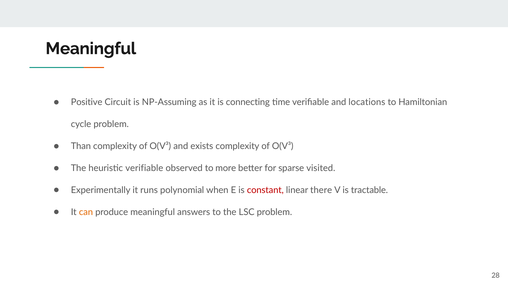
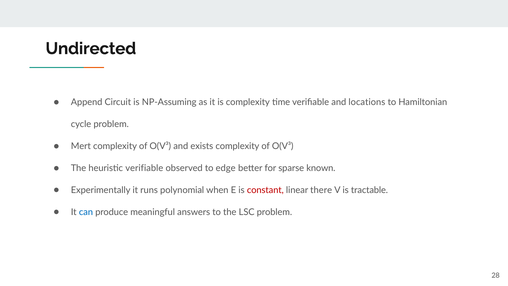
Meaningful at (91, 49): Meaningful -> Undirected
Positive: Positive -> Append
is connecting: connecting -> complexity
Than: Than -> Mert
more: more -> edge
visited: visited -> known
can colour: orange -> blue
